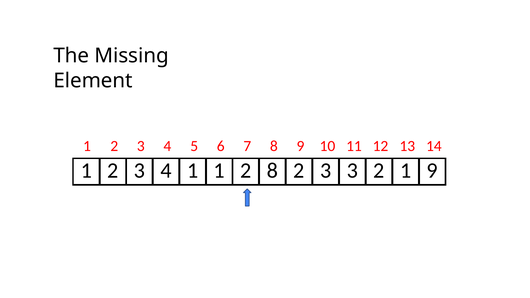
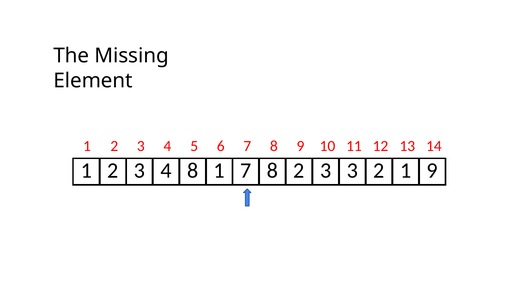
4 1: 1 -> 8
2 at (246, 171): 2 -> 7
